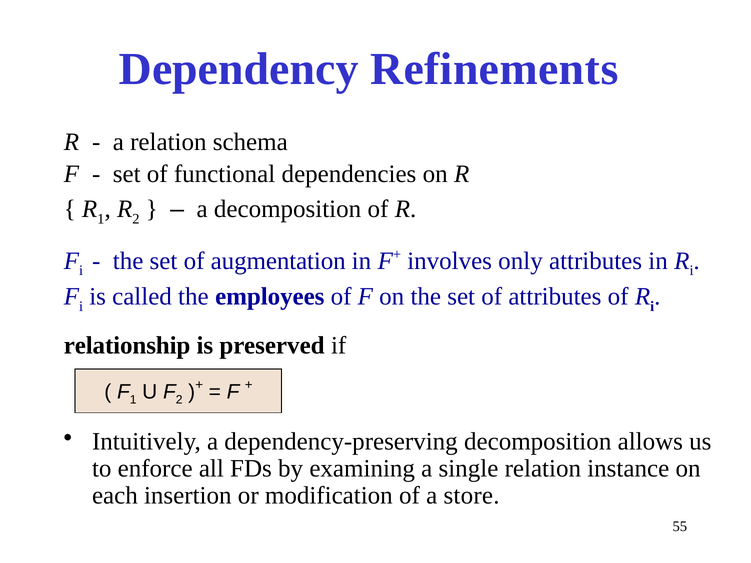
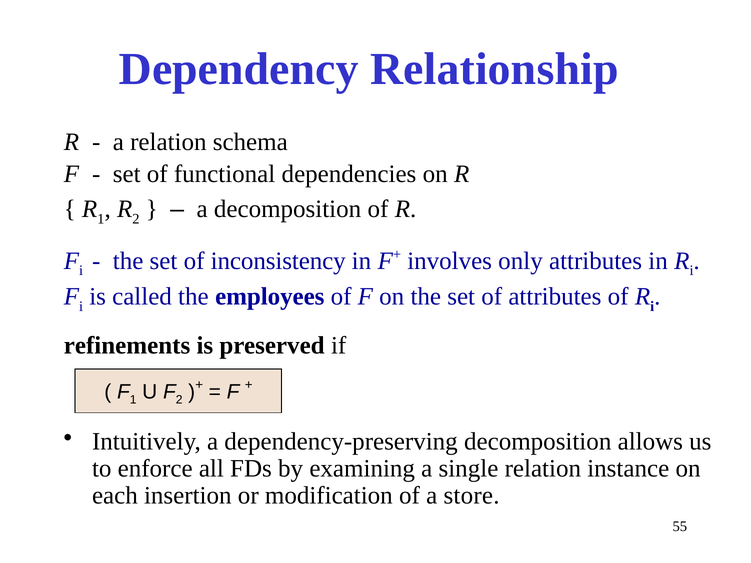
Refinements: Refinements -> Relationship
augmentation: augmentation -> inconsistency
relationship: relationship -> refinements
